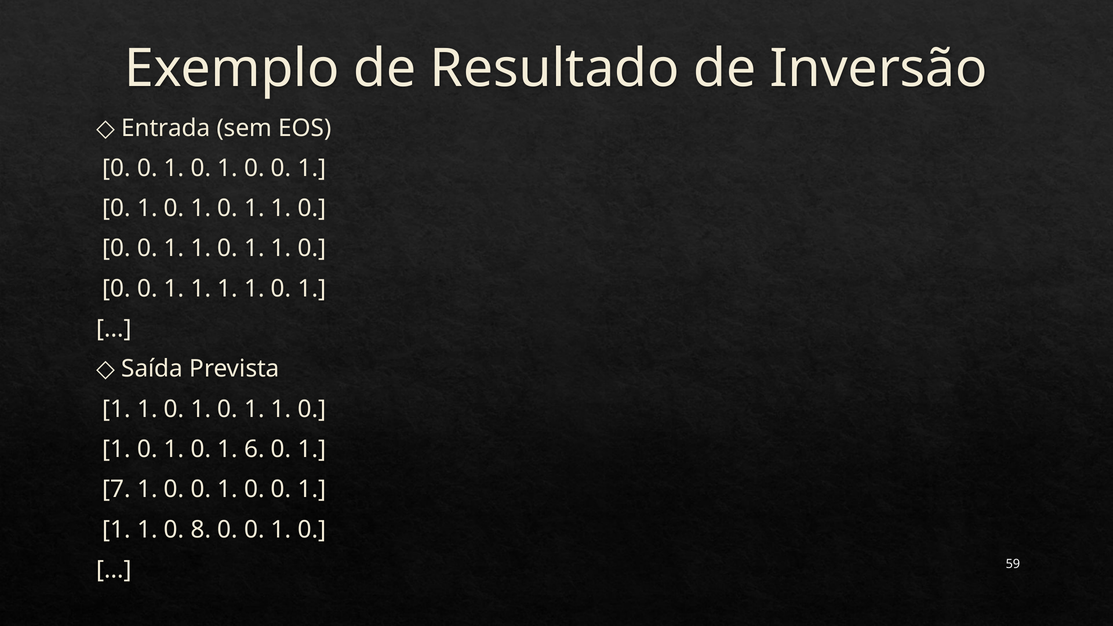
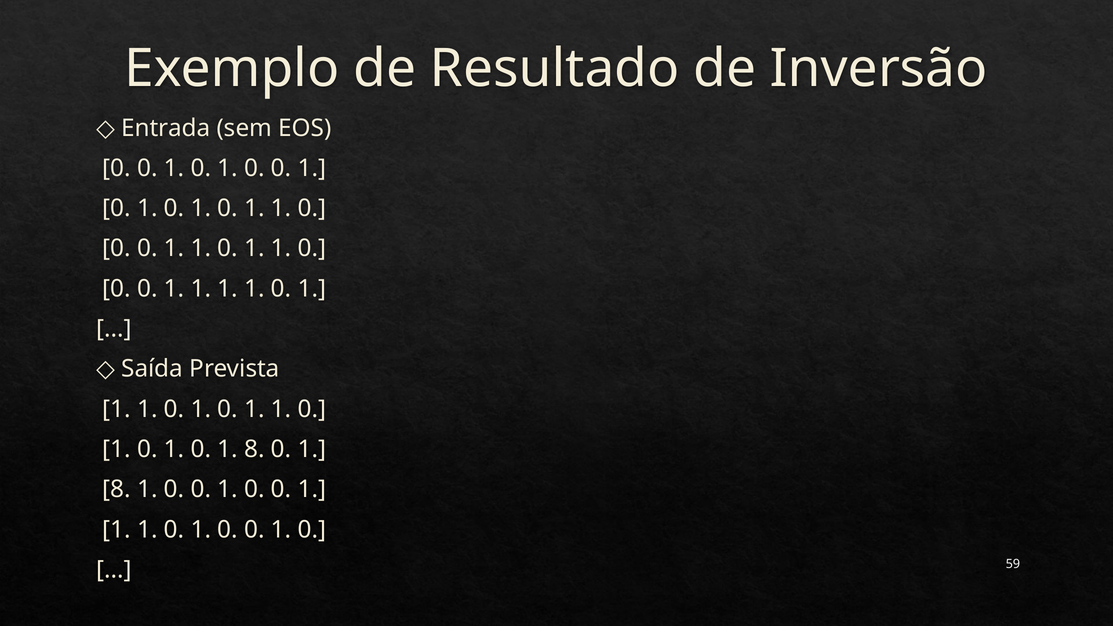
1 0 1 6: 6 -> 8
7 at (117, 489): 7 -> 8
8 at (201, 530): 8 -> 1
